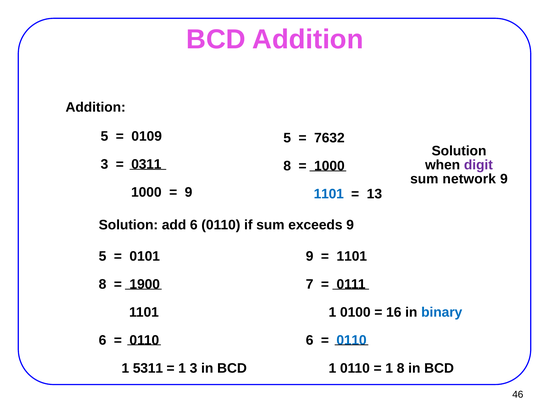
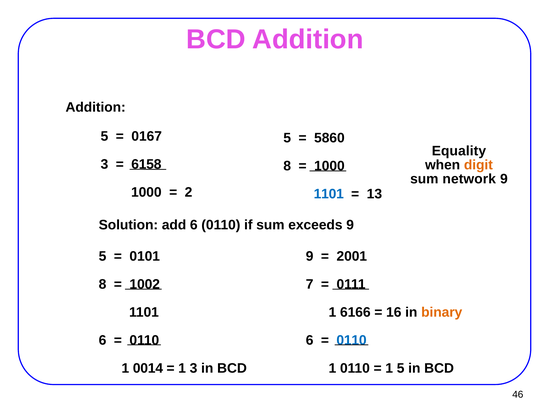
0109: 0109 -> 0167
7632: 7632 -> 5860
Solution at (459, 151): Solution -> Equality
0311: 0311 -> 6158
digit colour: purple -> orange
9 at (189, 192): 9 -> 2
1101 at (352, 256): 1101 -> 2001
1900: 1900 -> 1002
0100: 0100 -> 6166
binary colour: blue -> orange
5311: 5311 -> 0014
1 8: 8 -> 5
